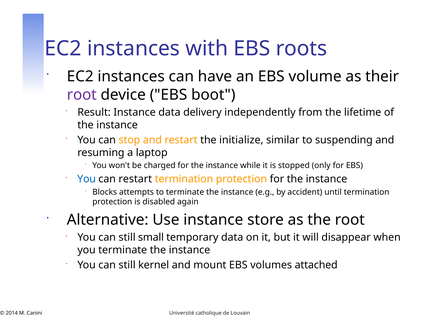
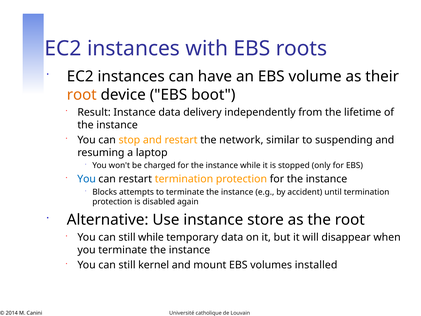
root at (82, 95) colour: purple -> orange
initialize: initialize -> network
still small: small -> while
attached: attached -> installed
